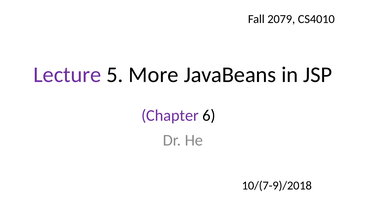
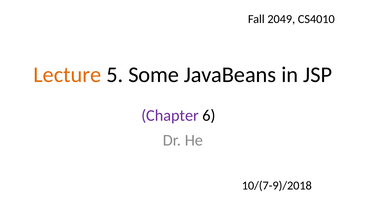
2079: 2079 -> 2049
Lecture colour: purple -> orange
More: More -> Some
